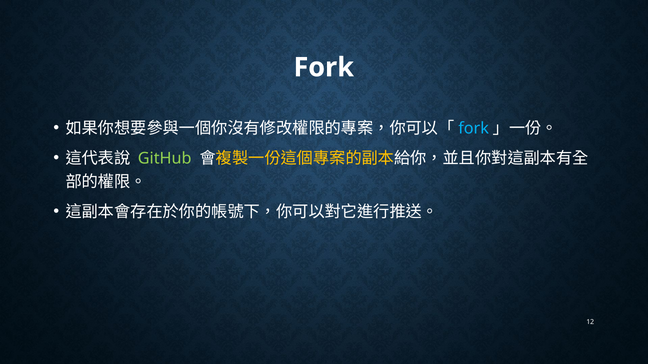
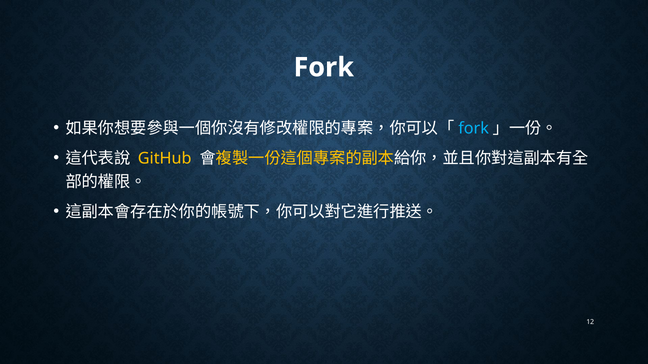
GitHub colour: light green -> yellow
